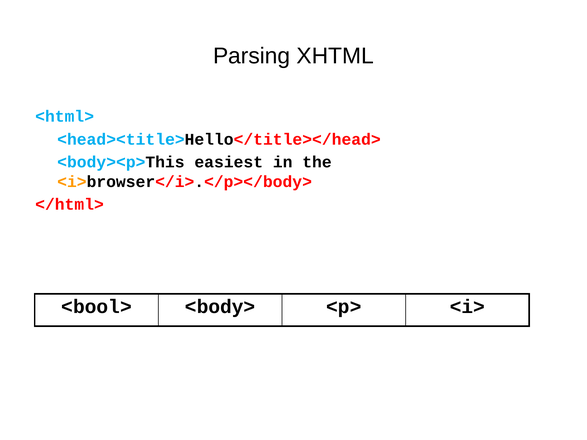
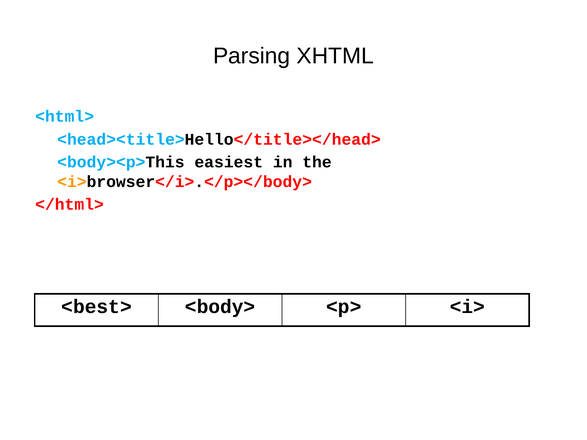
<bool>: <bool> -> <best>
